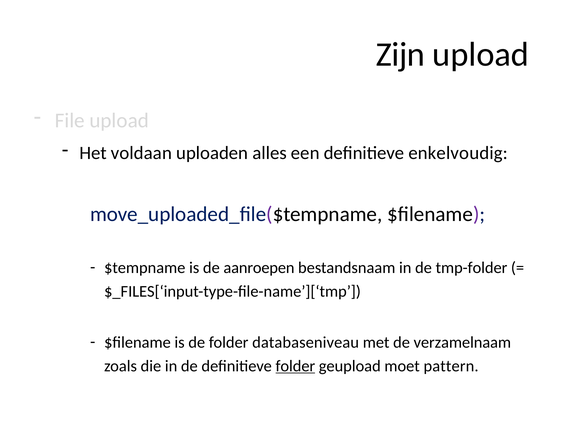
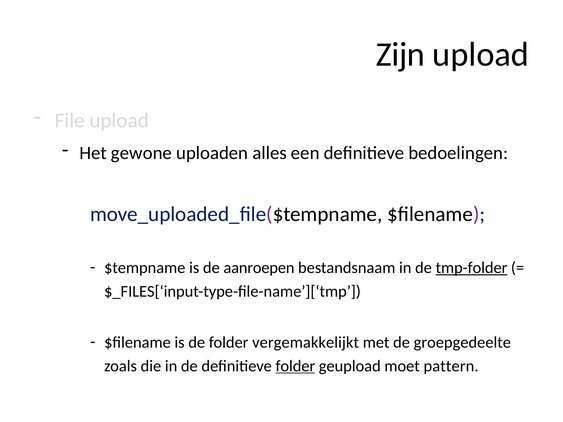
voldaan: voldaan -> gewone
enkelvoudig: enkelvoudig -> bedoelingen
tmp-folder underline: none -> present
databaseniveau: databaseniveau -> vergemakkelijkt
verzamelnaam: verzamelnaam -> groepgedeelte
